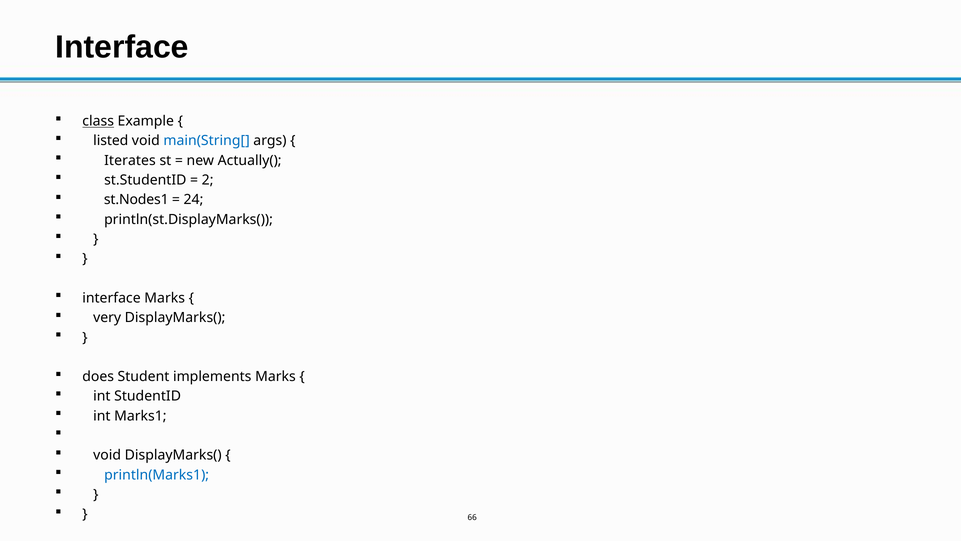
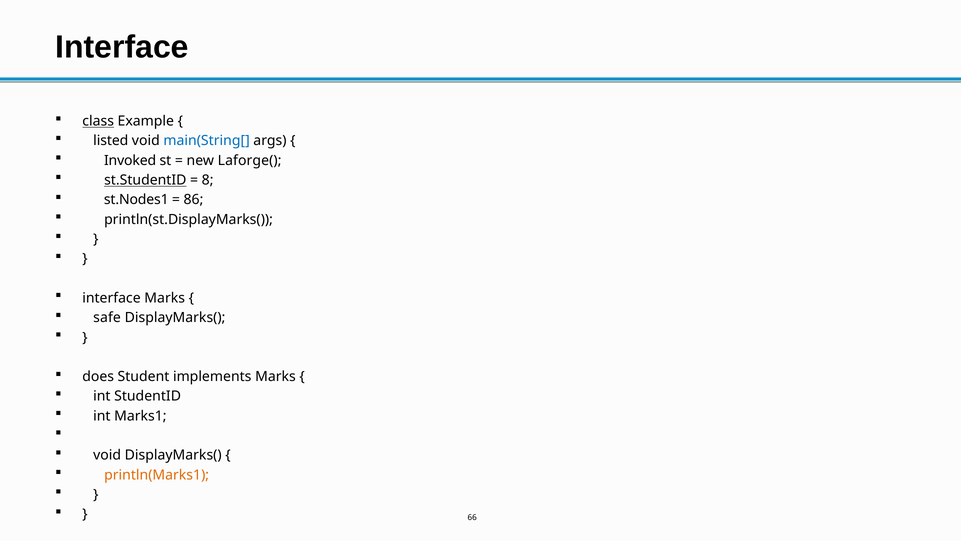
Iterates: Iterates -> Invoked
Actually(: Actually( -> Laforge(
st.StudentID underline: none -> present
2: 2 -> 8
24: 24 -> 86
very: very -> safe
println(Marks1 colour: blue -> orange
